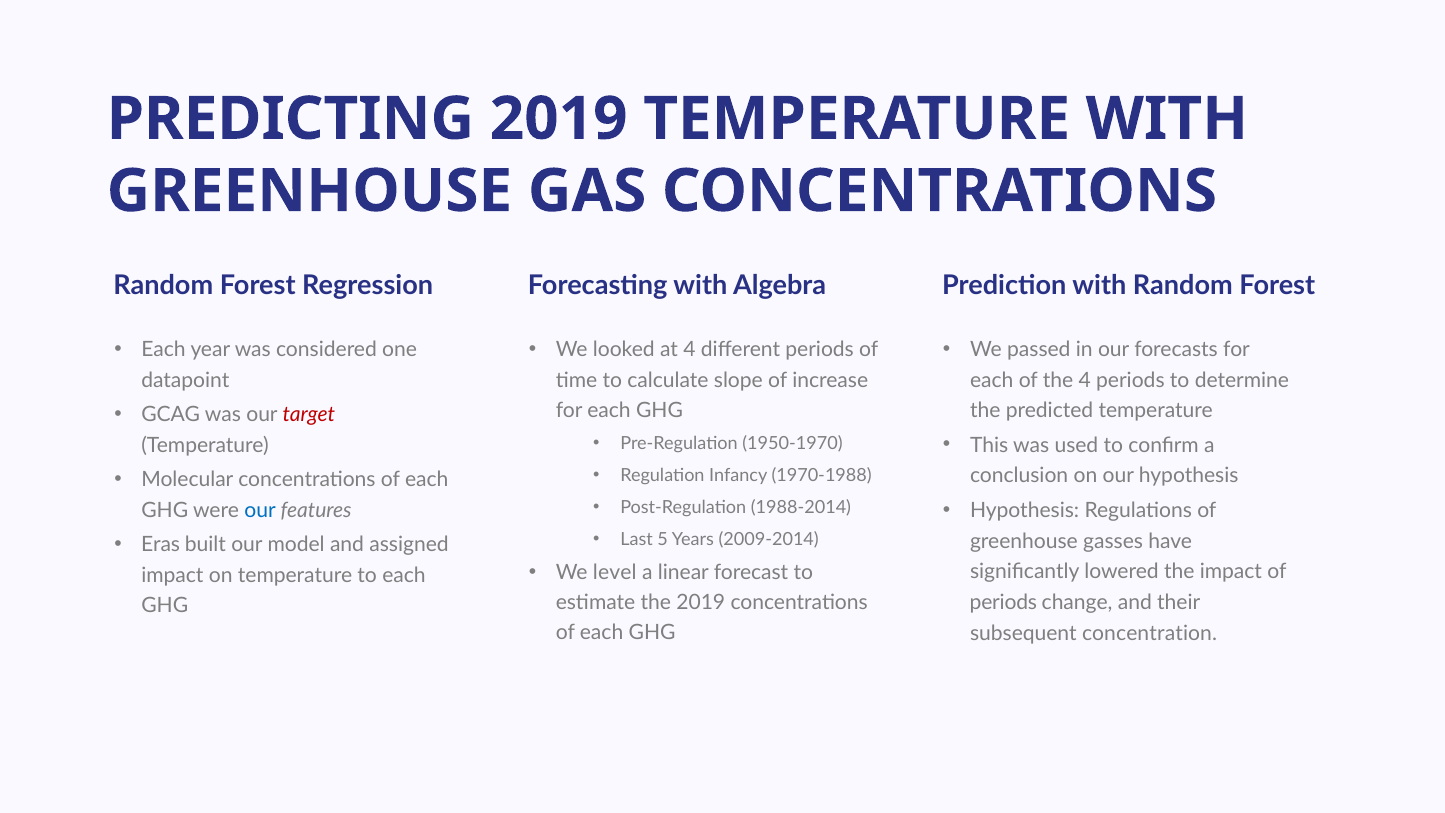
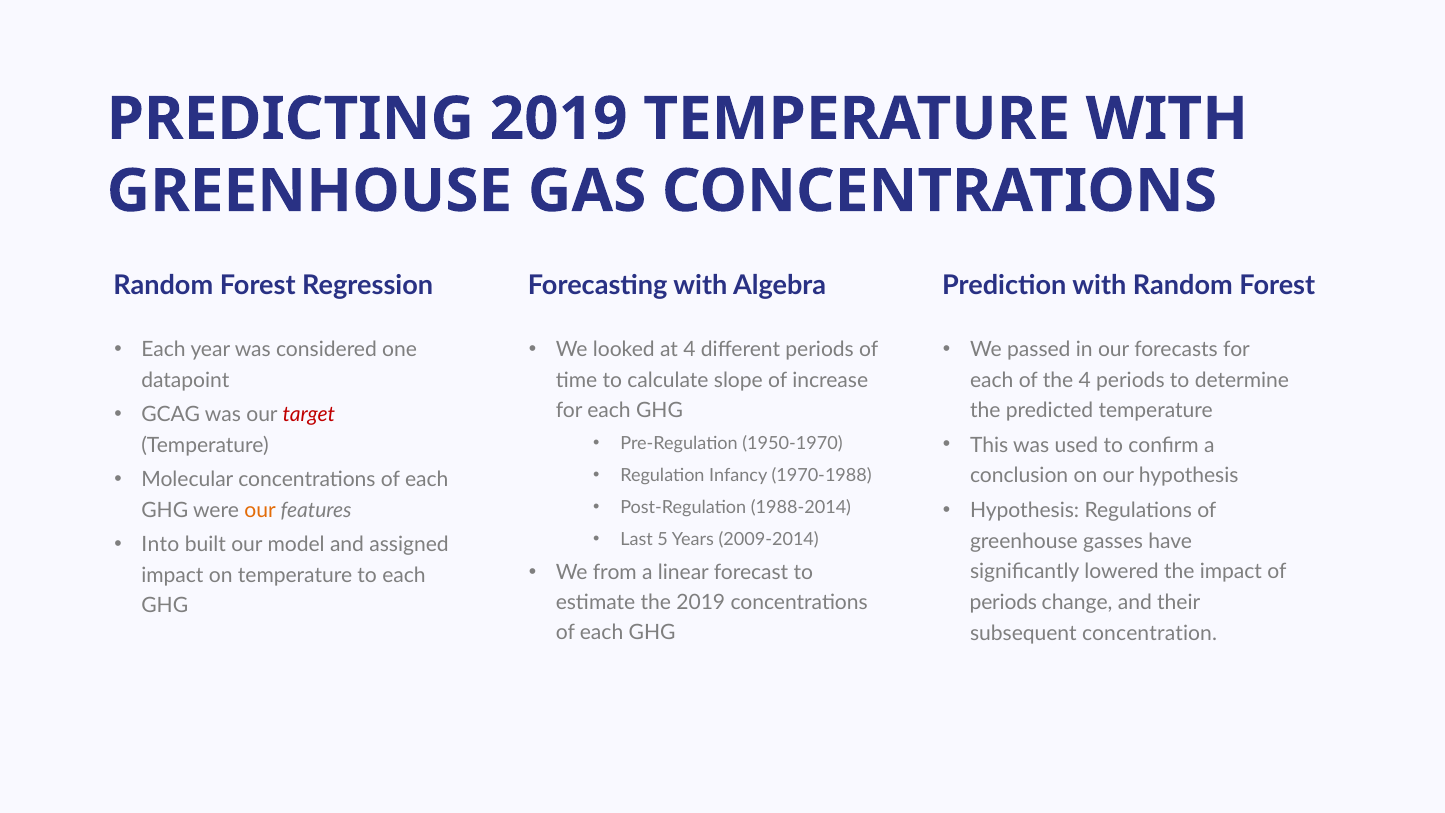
our at (260, 510) colour: blue -> orange
Eras: Eras -> Into
level: level -> from
